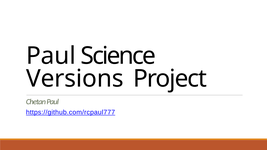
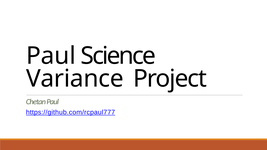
Versions: Versions -> Variance
